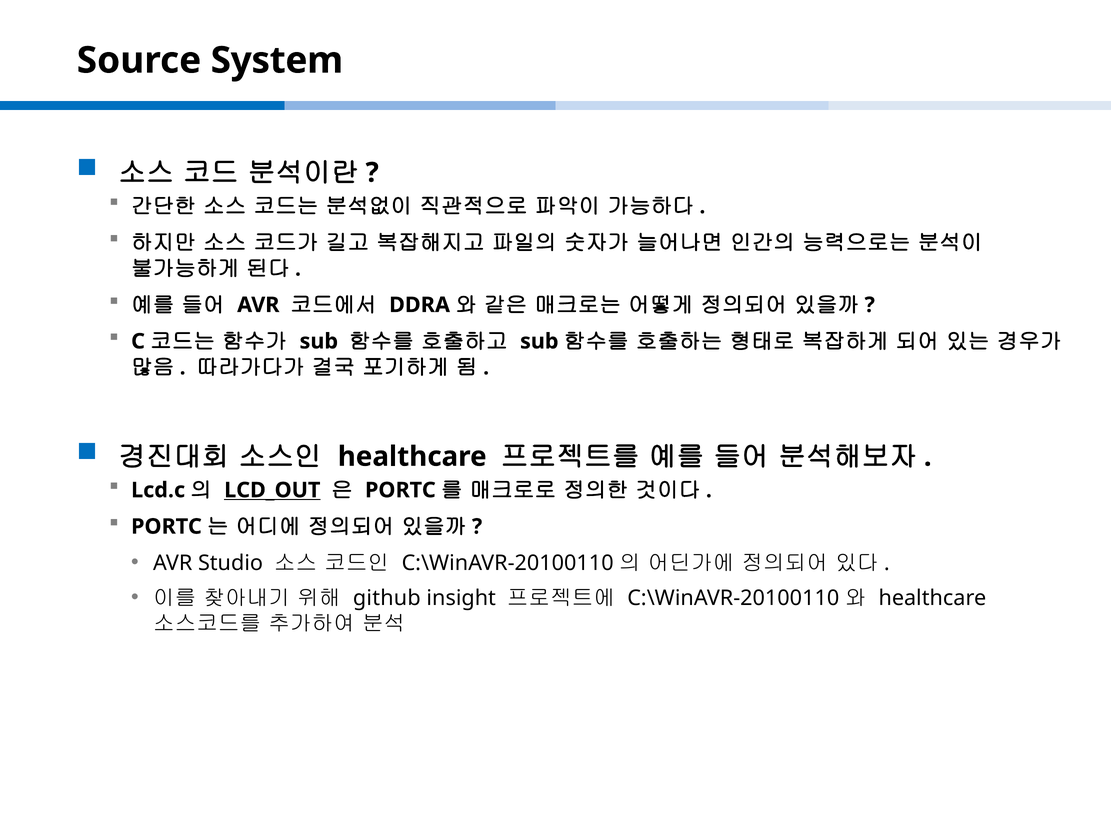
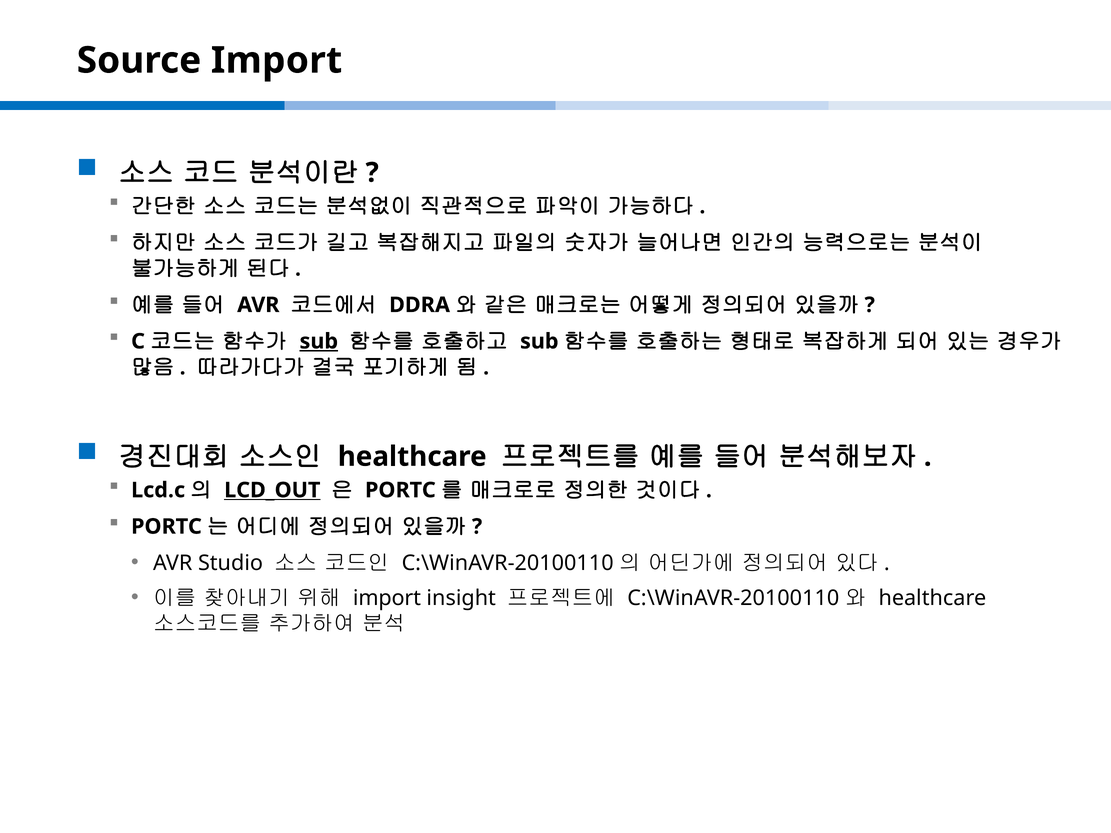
Source System: System -> Import
sub at (319, 341) underline: none -> present
github at (387, 598): github -> import
